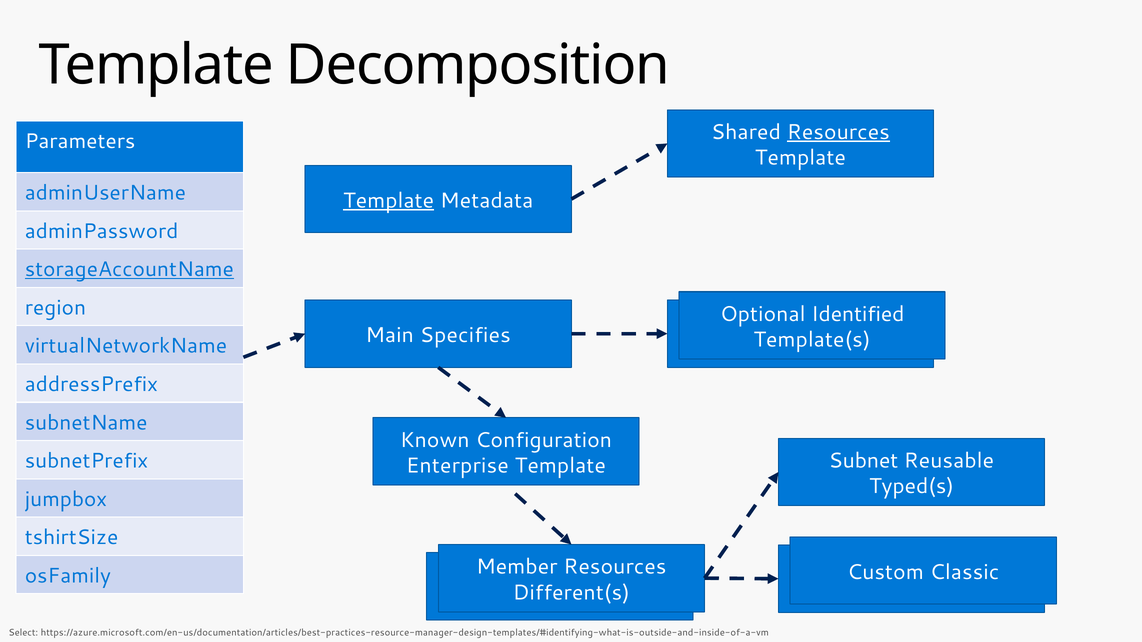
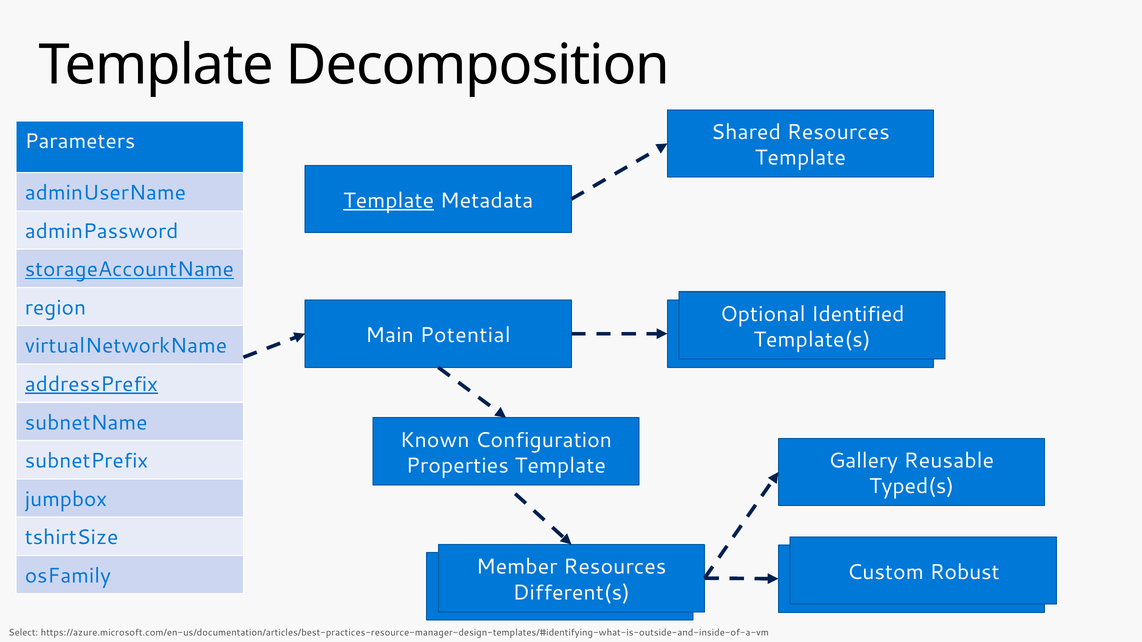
Resources at (838, 132) underline: present -> none
Specifies: Specifies -> Potential
addressPrefix underline: none -> present
Subnet: Subnet -> Gallery
Enterprise: Enterprise -> Properties
Classic: Classic -> Robust
